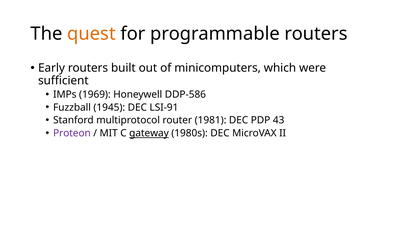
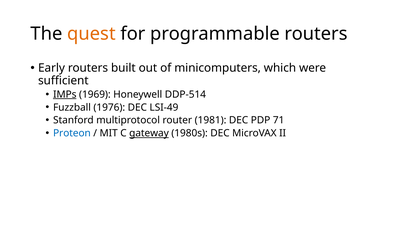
IMPs underline: none -> present
DDP-586: DDP-586 -> DDP-514
1945: 1945 -> 1976
LSI-91: LSI-91 -> LSI-49
43: 43 -> 71
Proteon colour: purple -> blue
